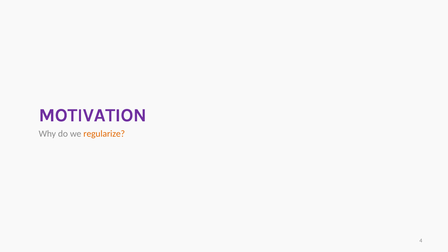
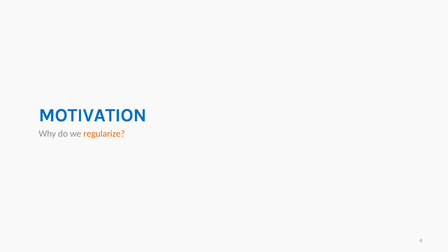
MOTIVATION colour: purple -> blue
